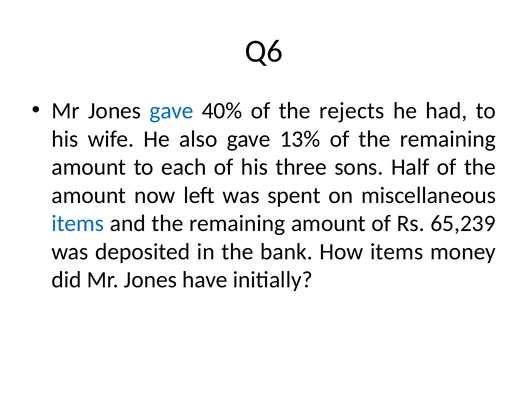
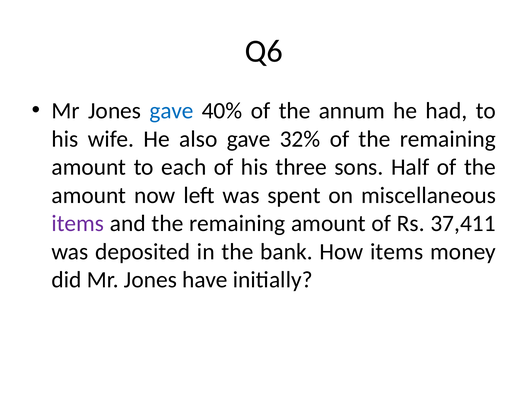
rejects: rejects -> annum
13%: 13% -> 32%
items at (78, 223) colour: blue -> purple
65,239: 65,239 -> 37,411
